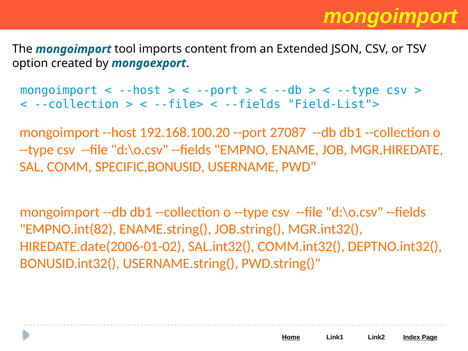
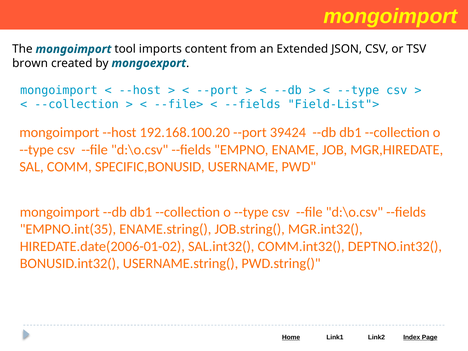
option: option -> brown
27087: 27087 -> 39424
EMPNO.int(82: EMPNO.int(82 -> EMPNO.int(35
